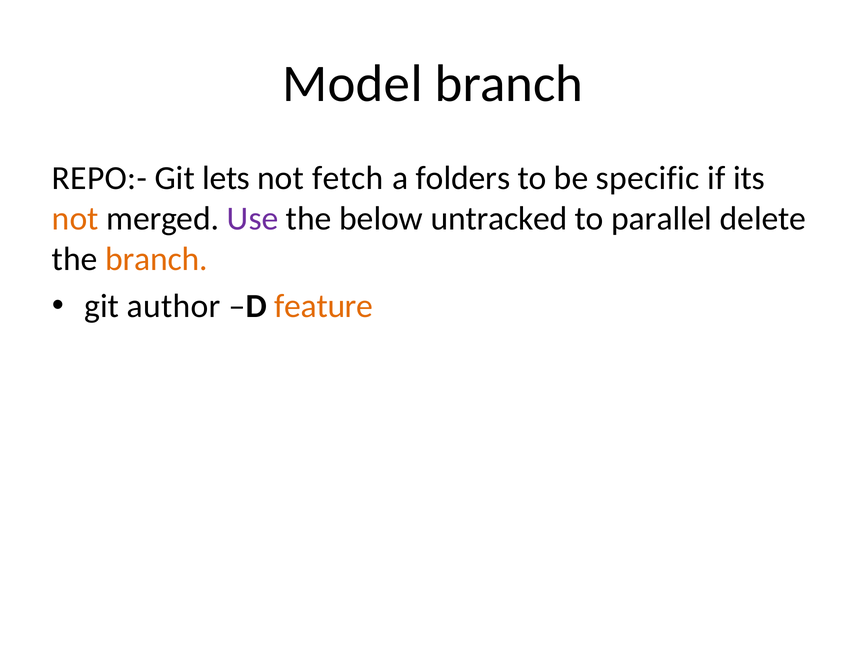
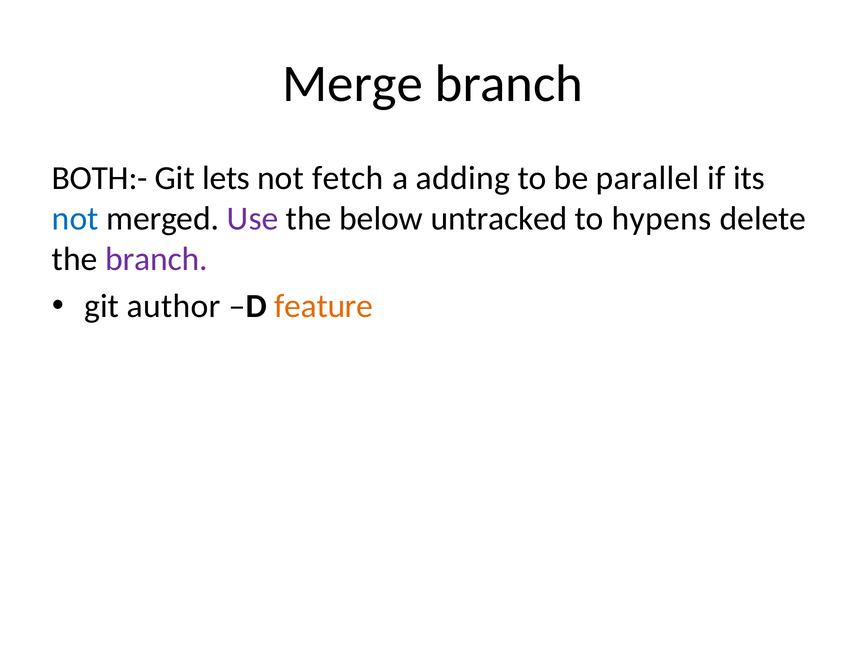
Model: Model -> Merge
REPO:-: REPO:- -> BOTH:-
folders: folders -> adding
specific: specific -> parallel
not at (75, 219) colour: orange -> blue
parallel: parallel -> hypens
branch at (157, 259) colour: orange -> purple
